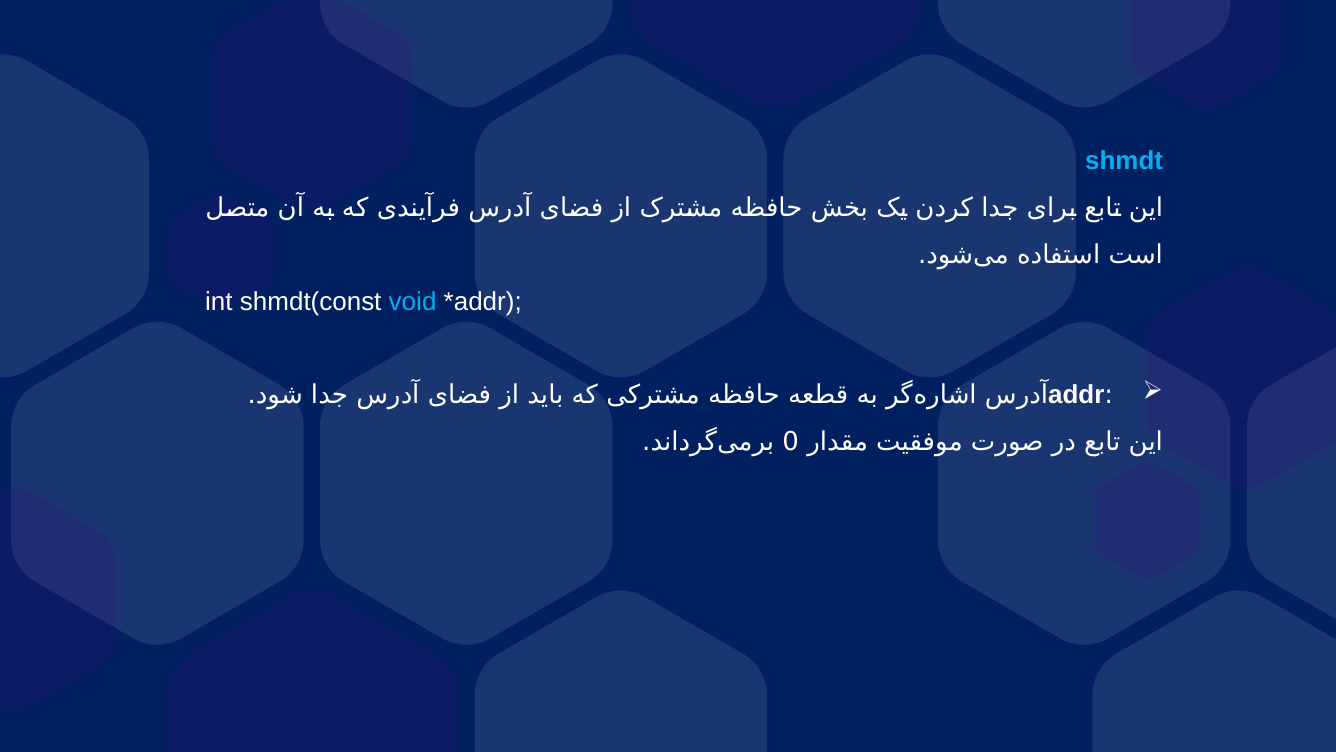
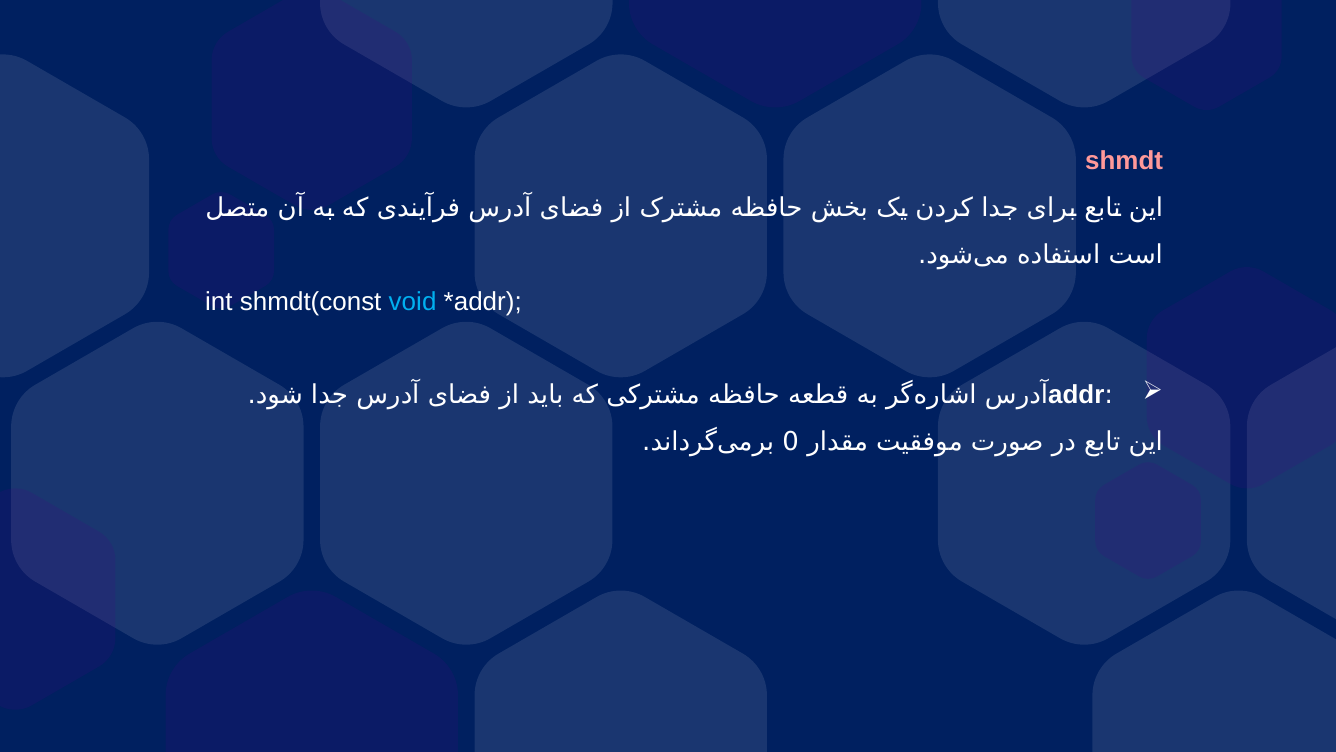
shmdt colour: light blue -> pink
